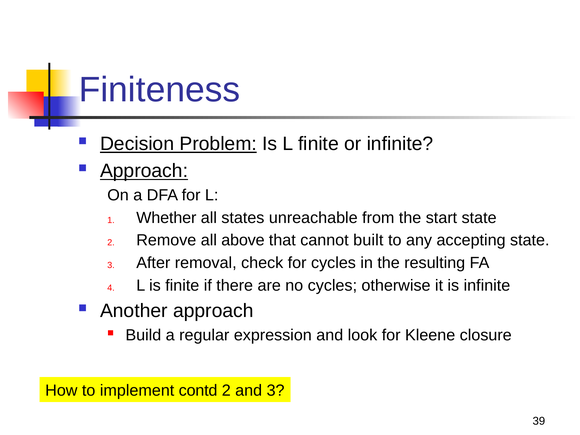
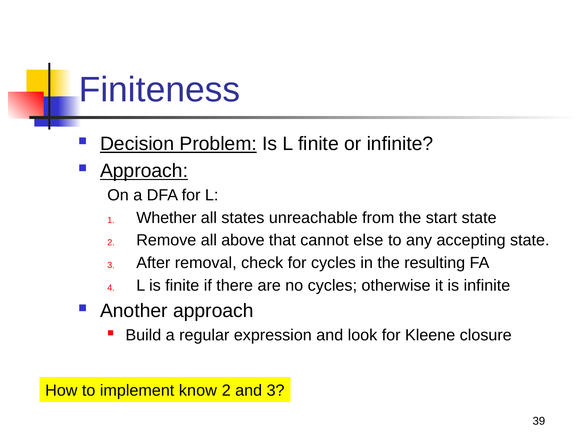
built: built -> else
contd: contd -> know
